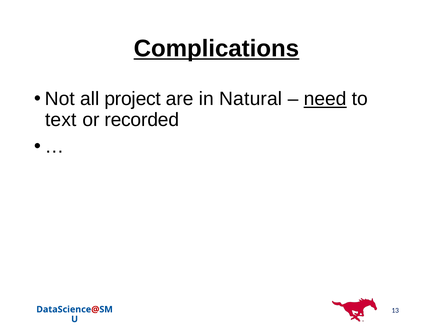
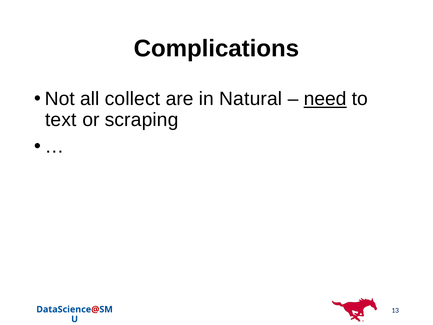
Complications underline: present -> none
project: project -> collect
recorded: recorded -> scraping
